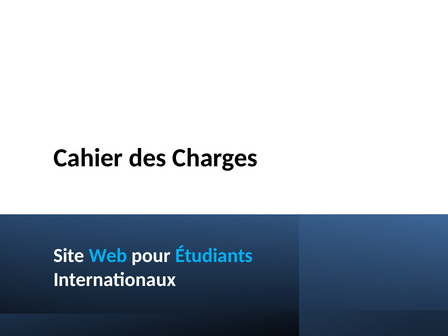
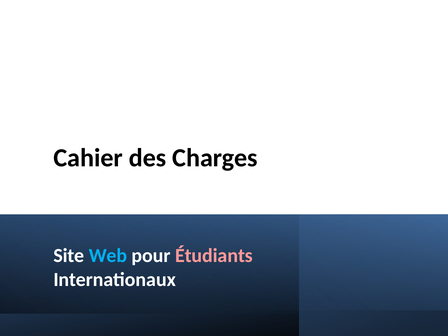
Étudiants colour: light blue -> pink
